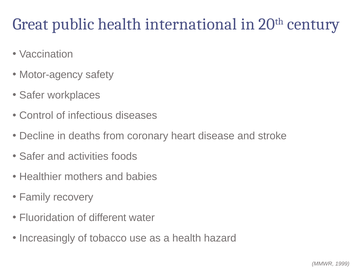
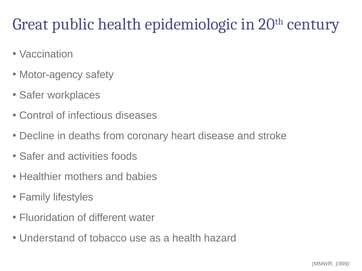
international: international -> epidemiologic
recovery: recovery -> lifestyles
Increasingly: Increasingly -> Understand
